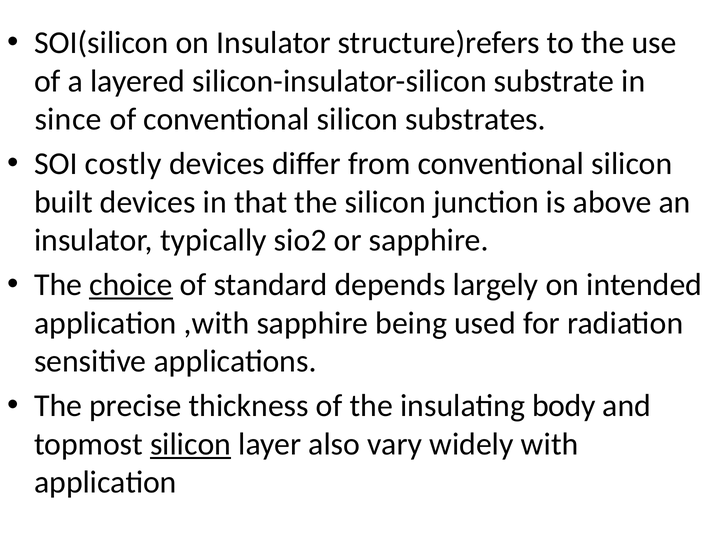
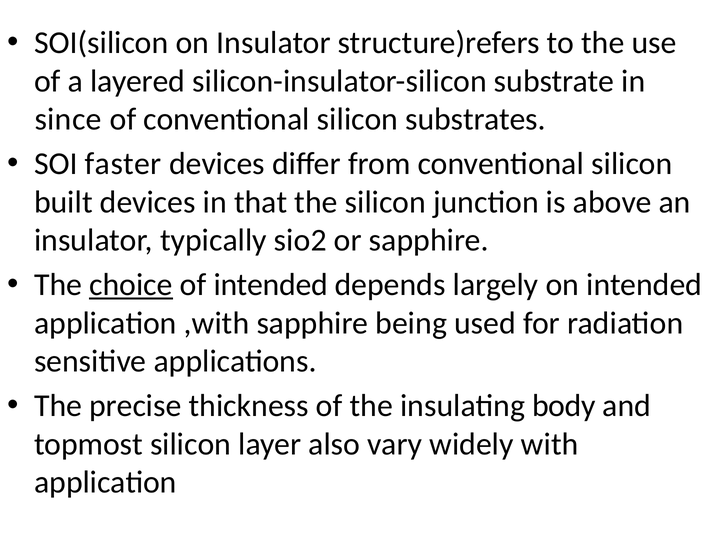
costly: costly -> faster
of standard: standard -> intended
silicon at (191, 444) underline: present -> none
